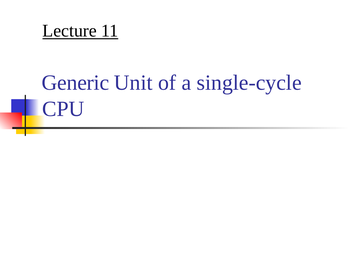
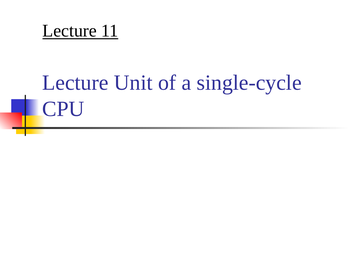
Generic at (75, 83): Generic -> Lecture
